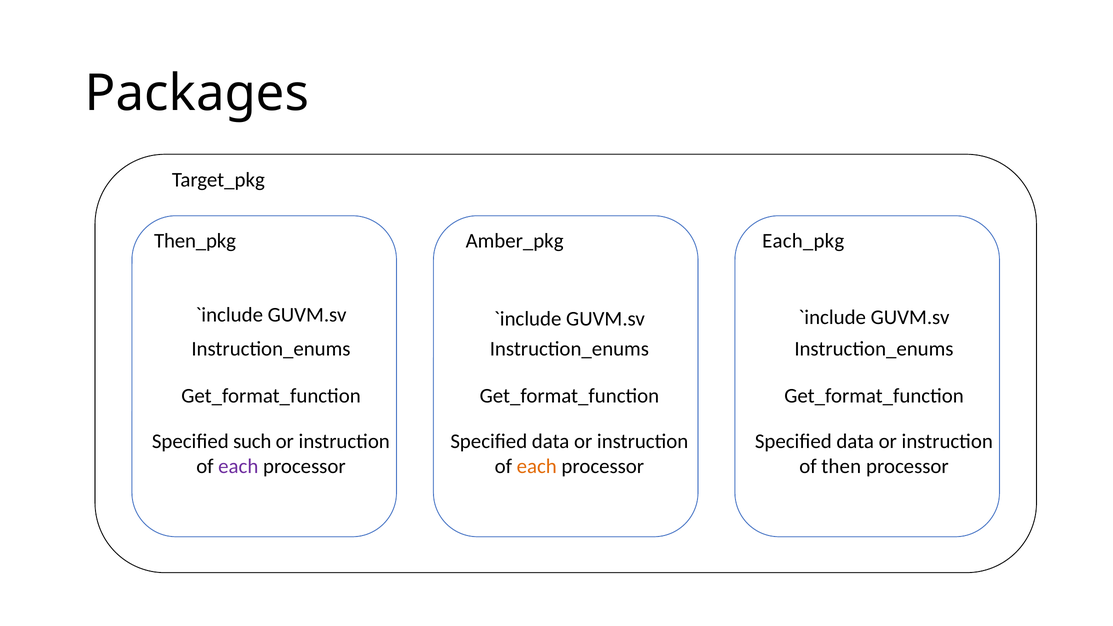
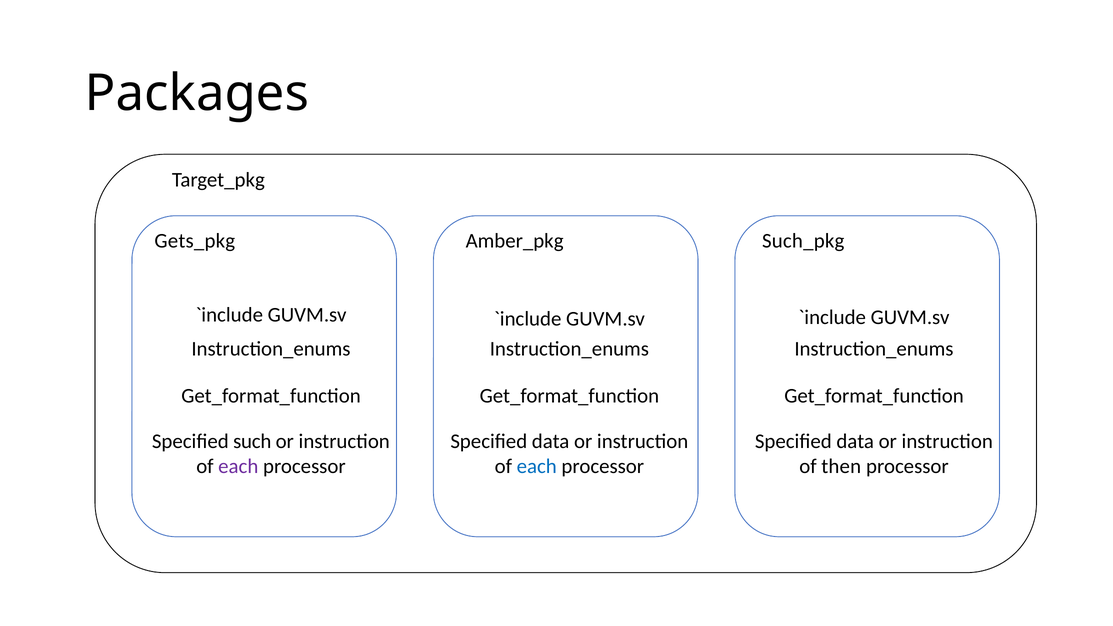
Then_pkg: Then_pkg -> Gets_pkg
Each_pkg: Each_pkg -> Such_pkg
each at (537, 467) colour: orange -> blue
